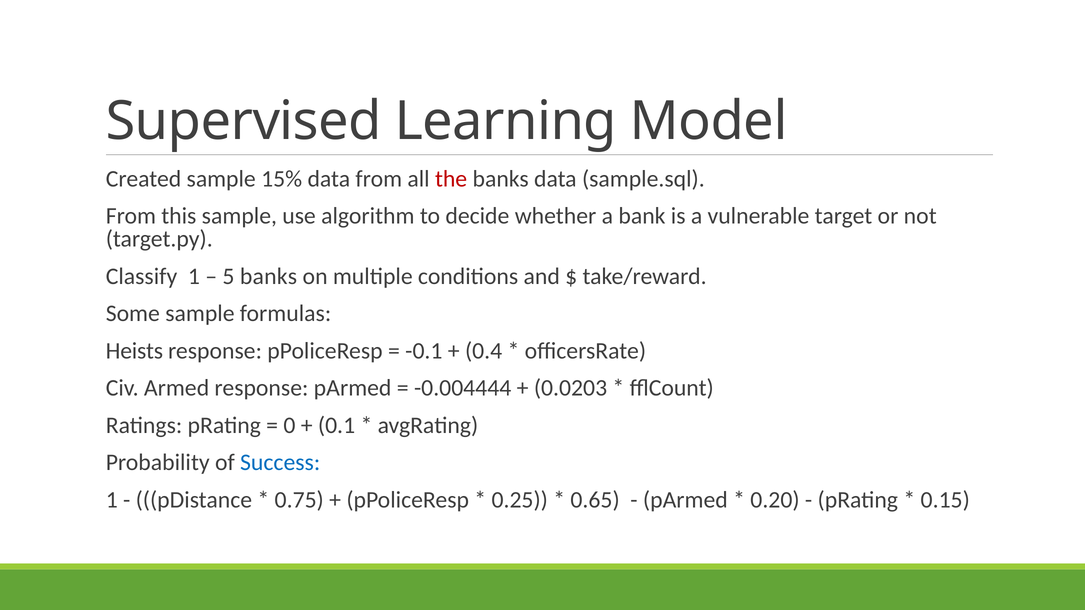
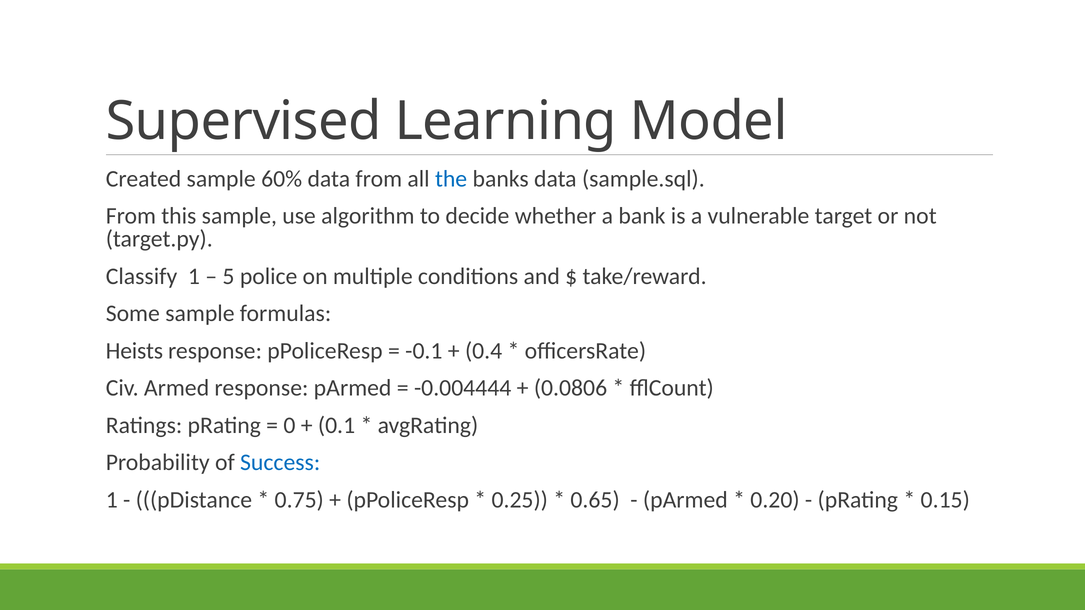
15%: 15% -> 60%
the colour: red -> blue
5 banks: banks -> police
0.0203: 0.0203 -> 0.0806
